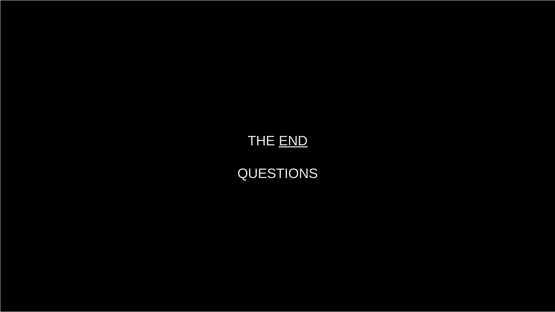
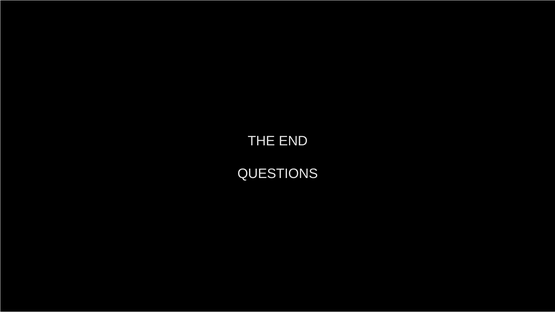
END underline: present -> none
